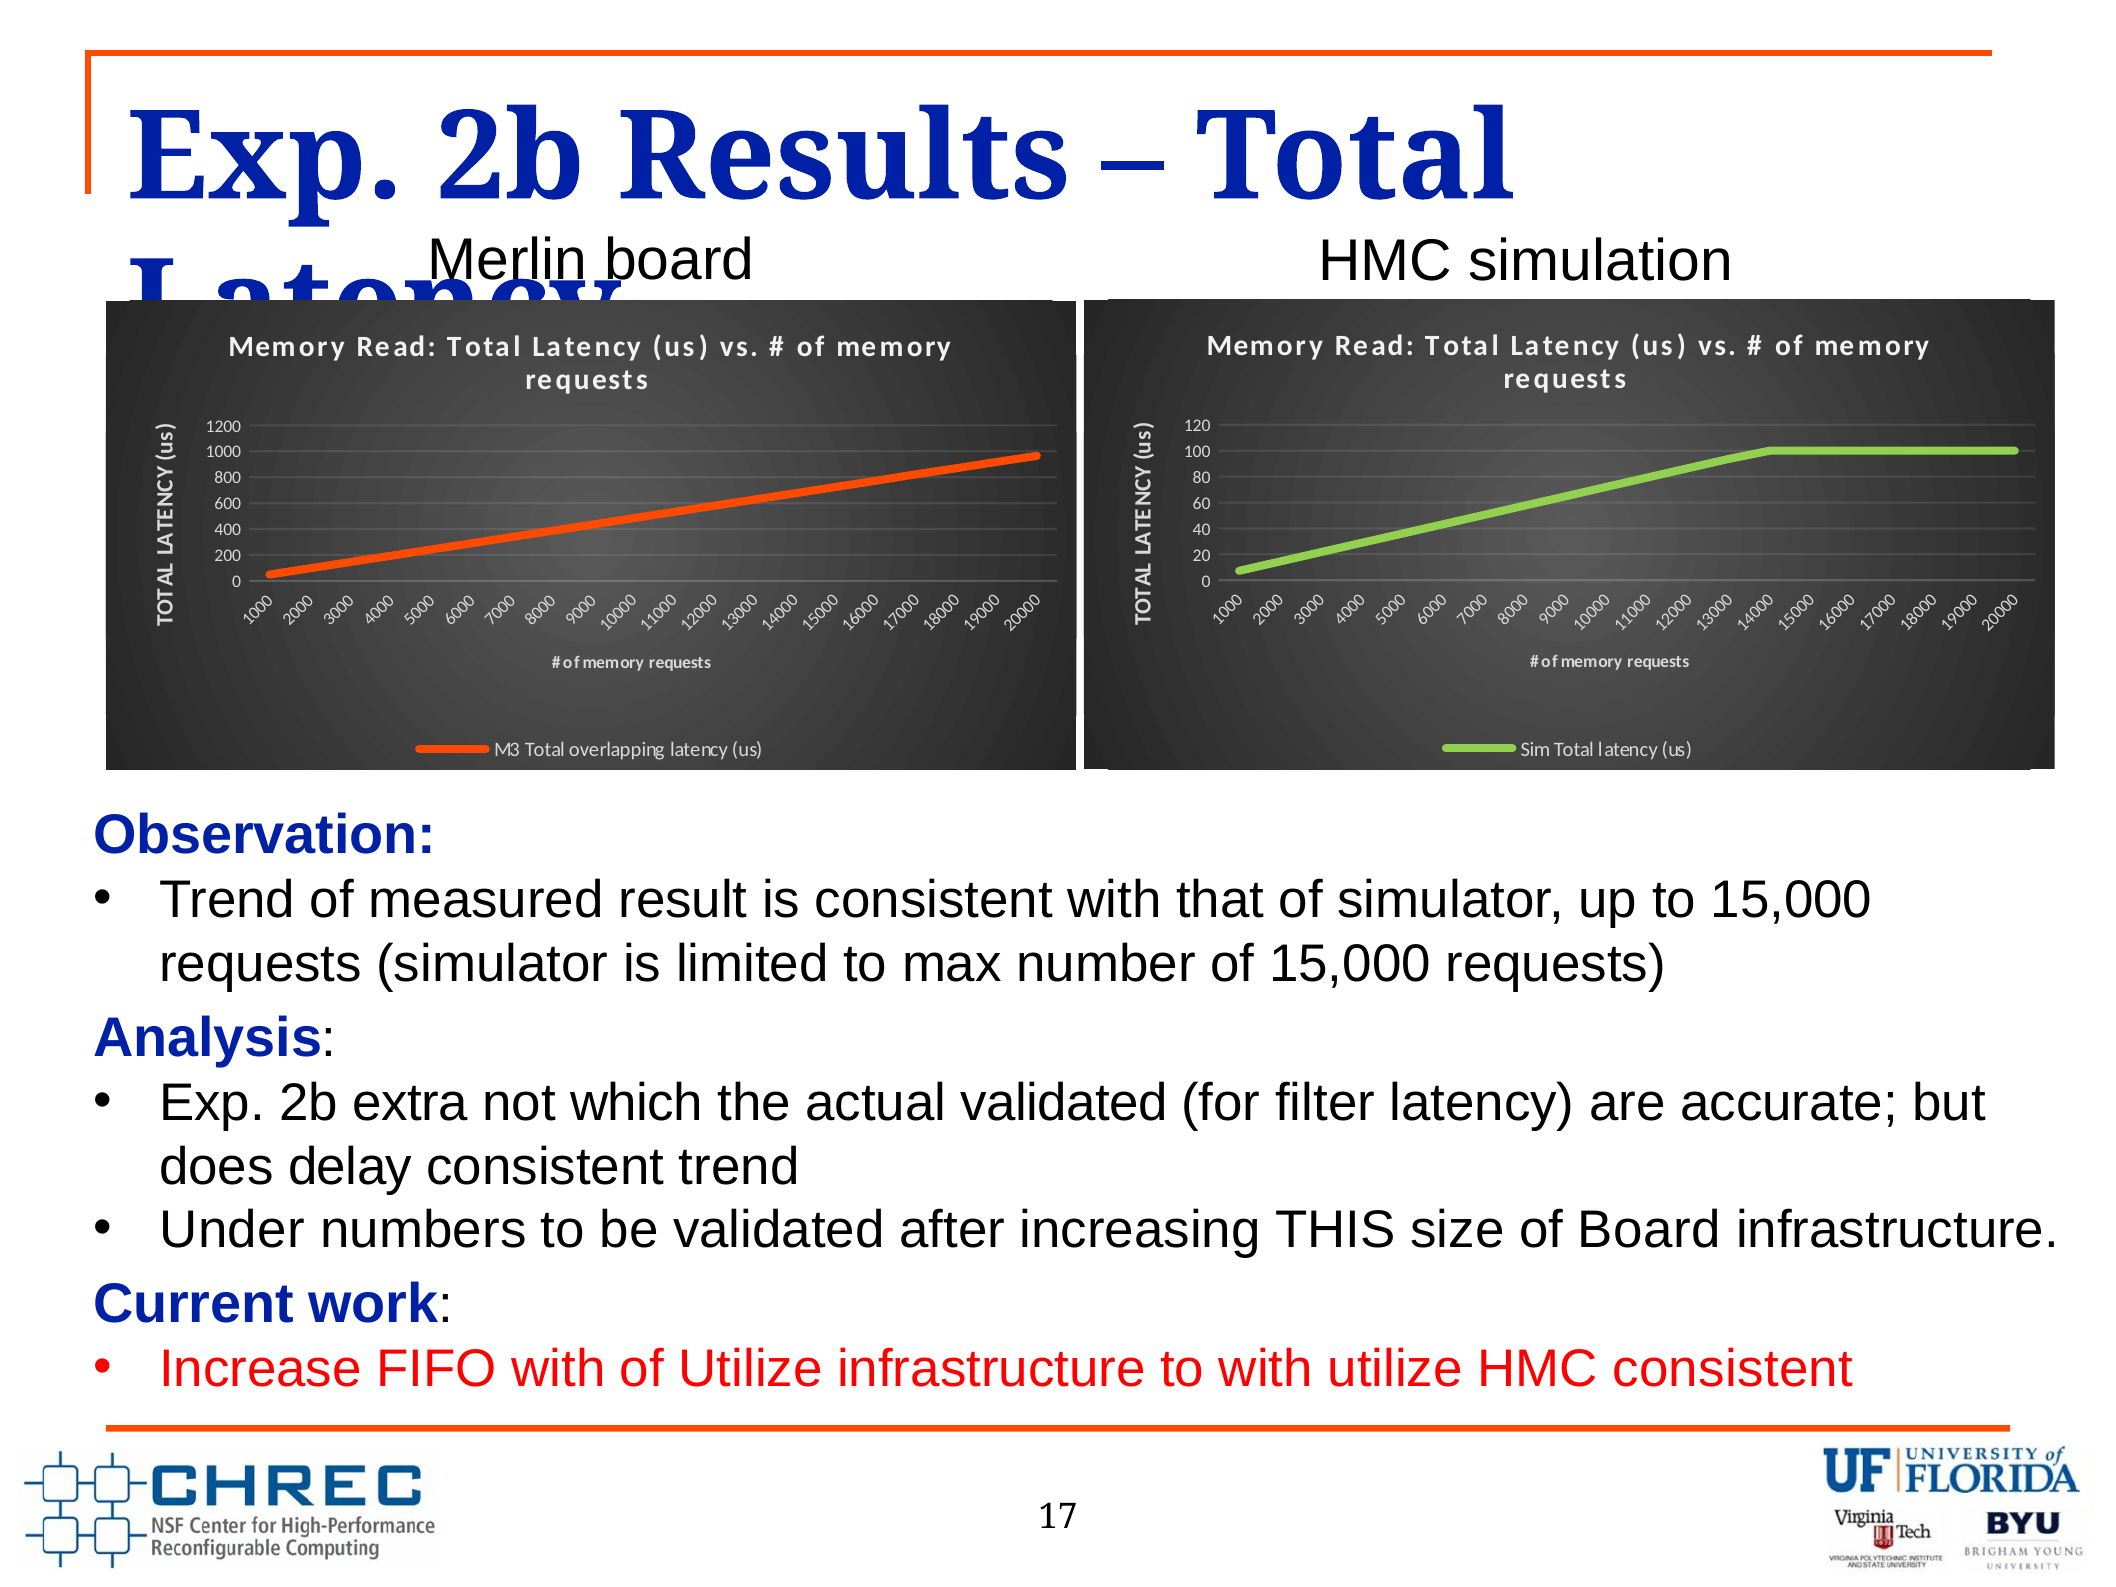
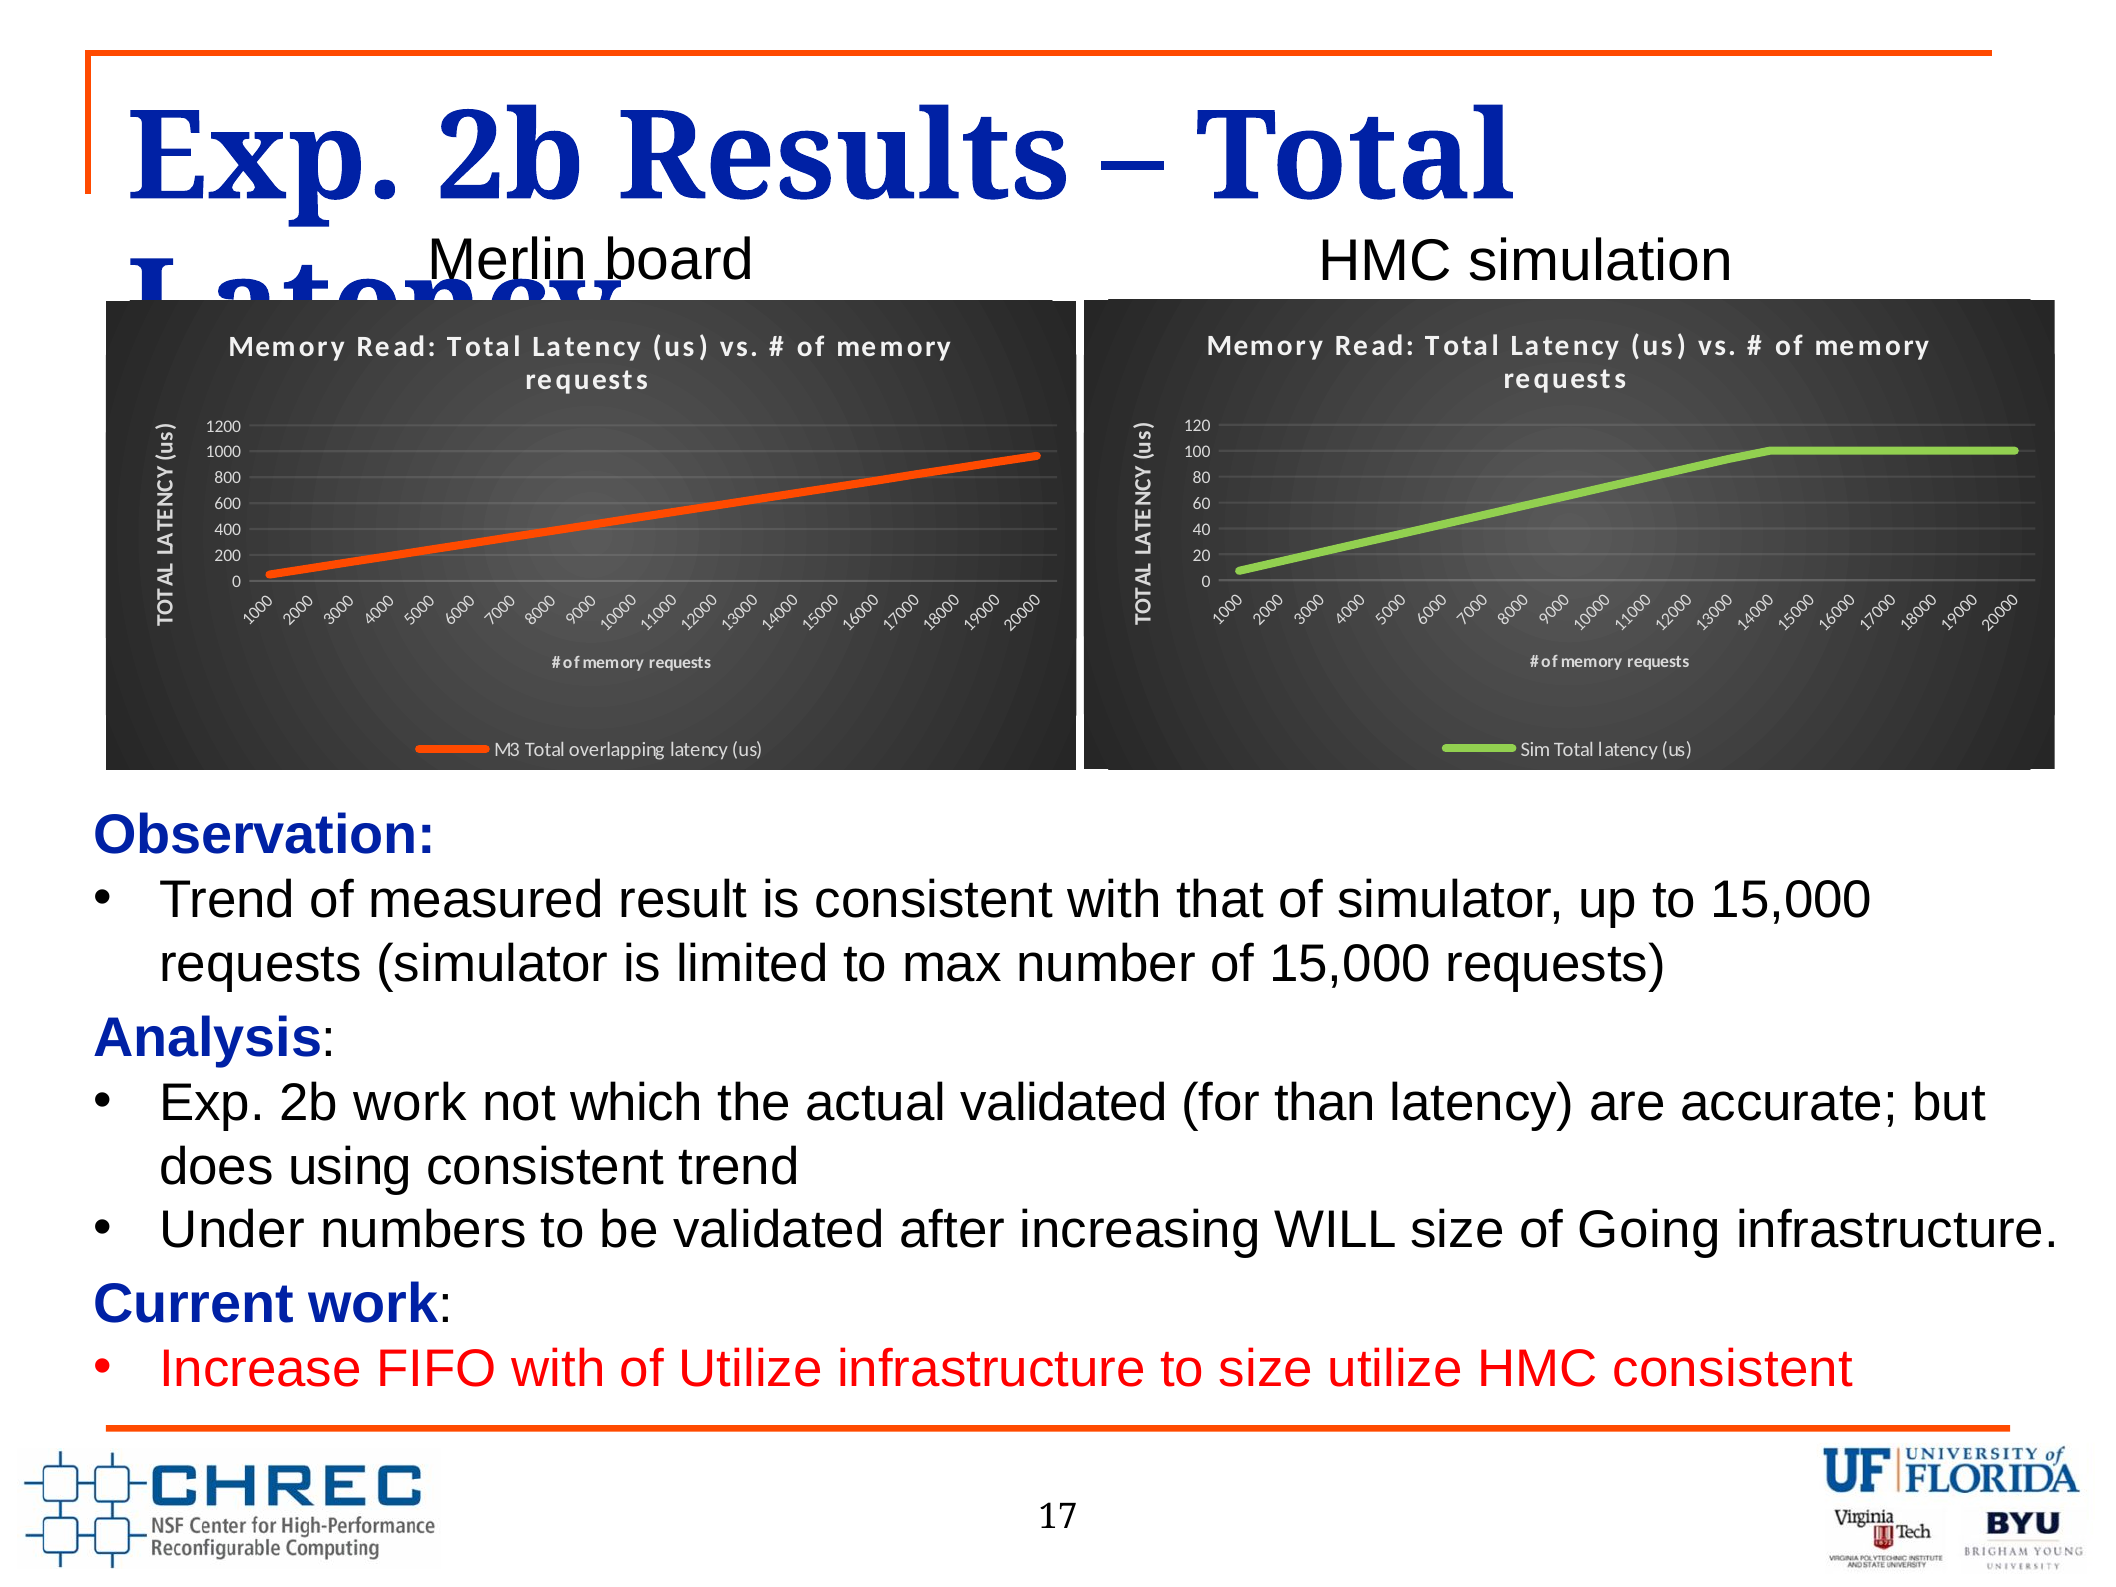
2b extra: extra -> work
filter: filter -> than
delay: delay -> using
THIS: THIS -> WILL
of Board: Board -> Going
to with: with -> size
